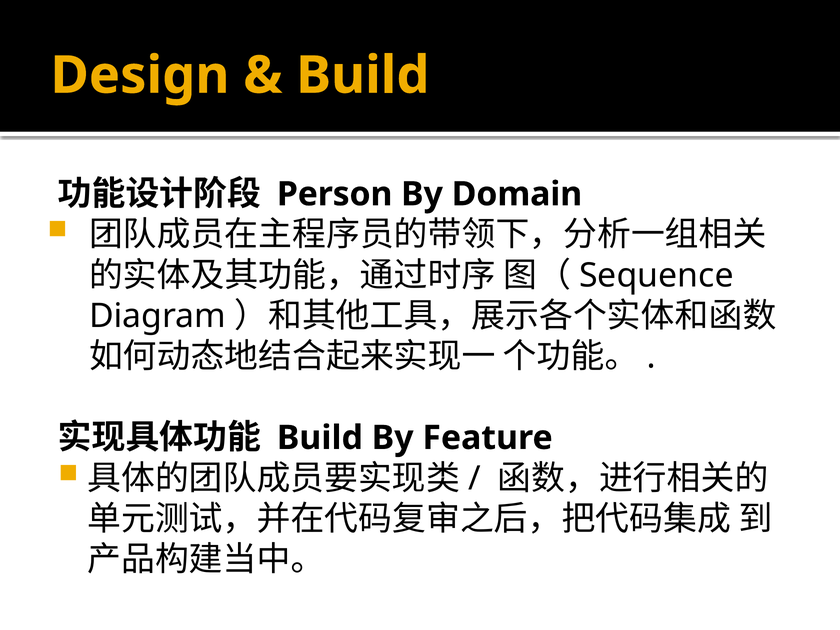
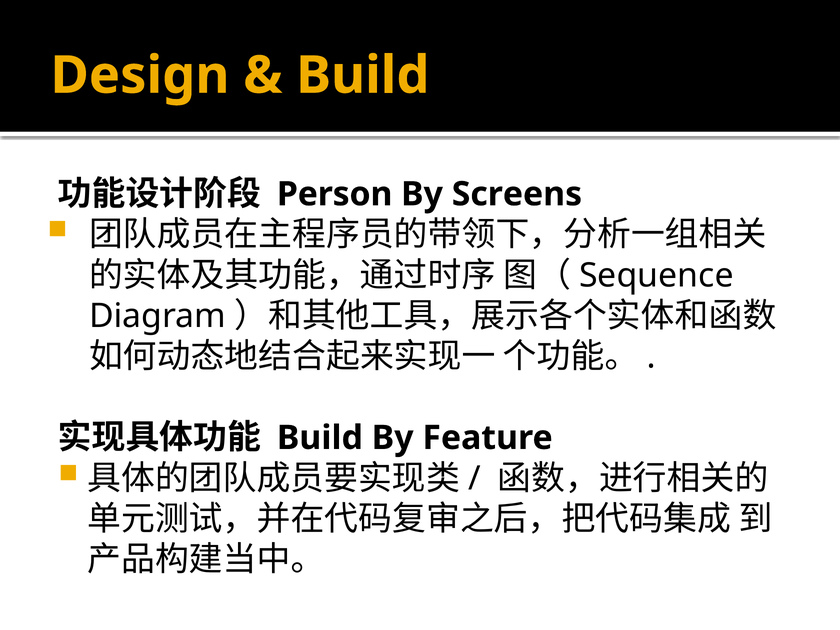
Domain: Domain -> Screens
